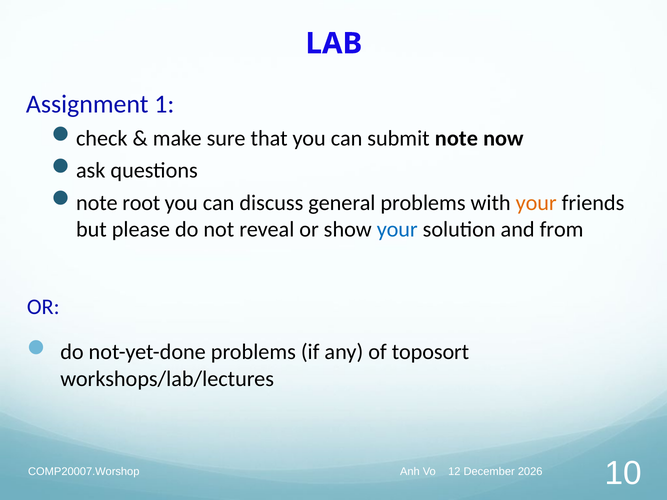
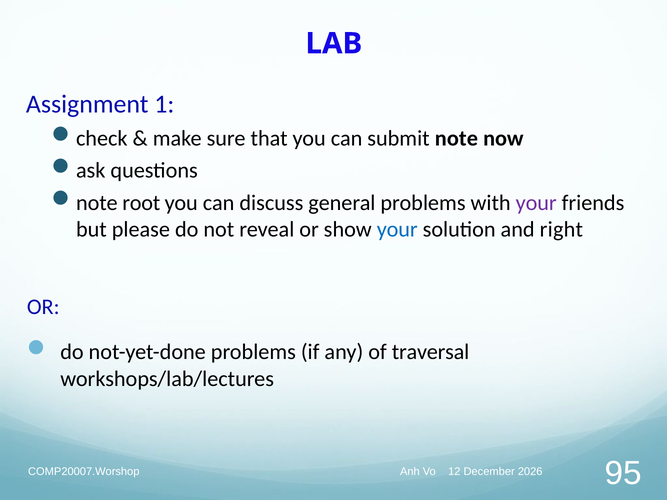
your at (536, 203) colour: orange -> purple
from: from -> right
toposort: toposort -> traversal
10: 10 -> 95
